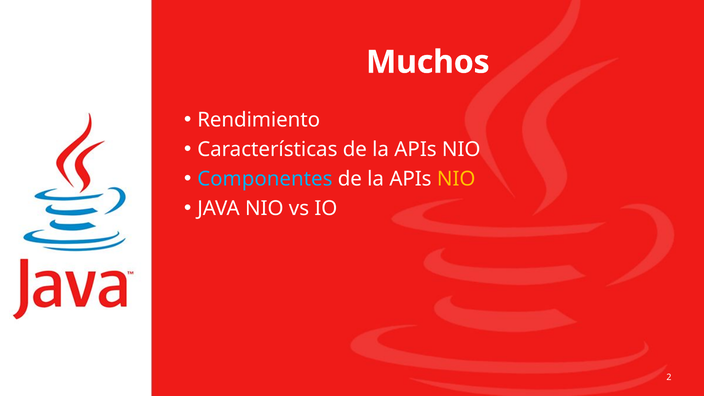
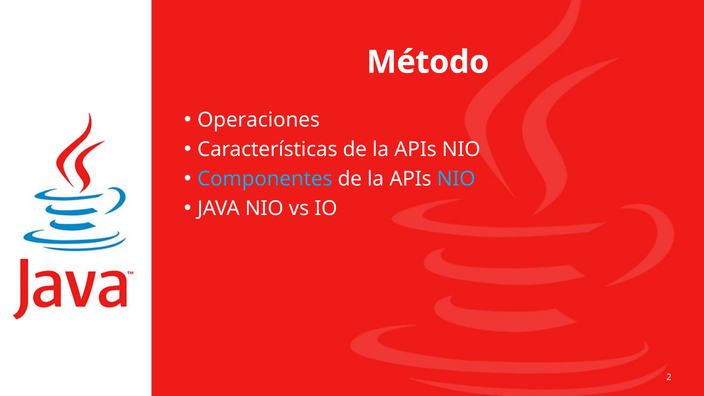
Muchos: Muchos -> Método
Rendimiento: Rendimiento -> Operaciones
NIO at (456, 179) colour: yellow -> light blue
